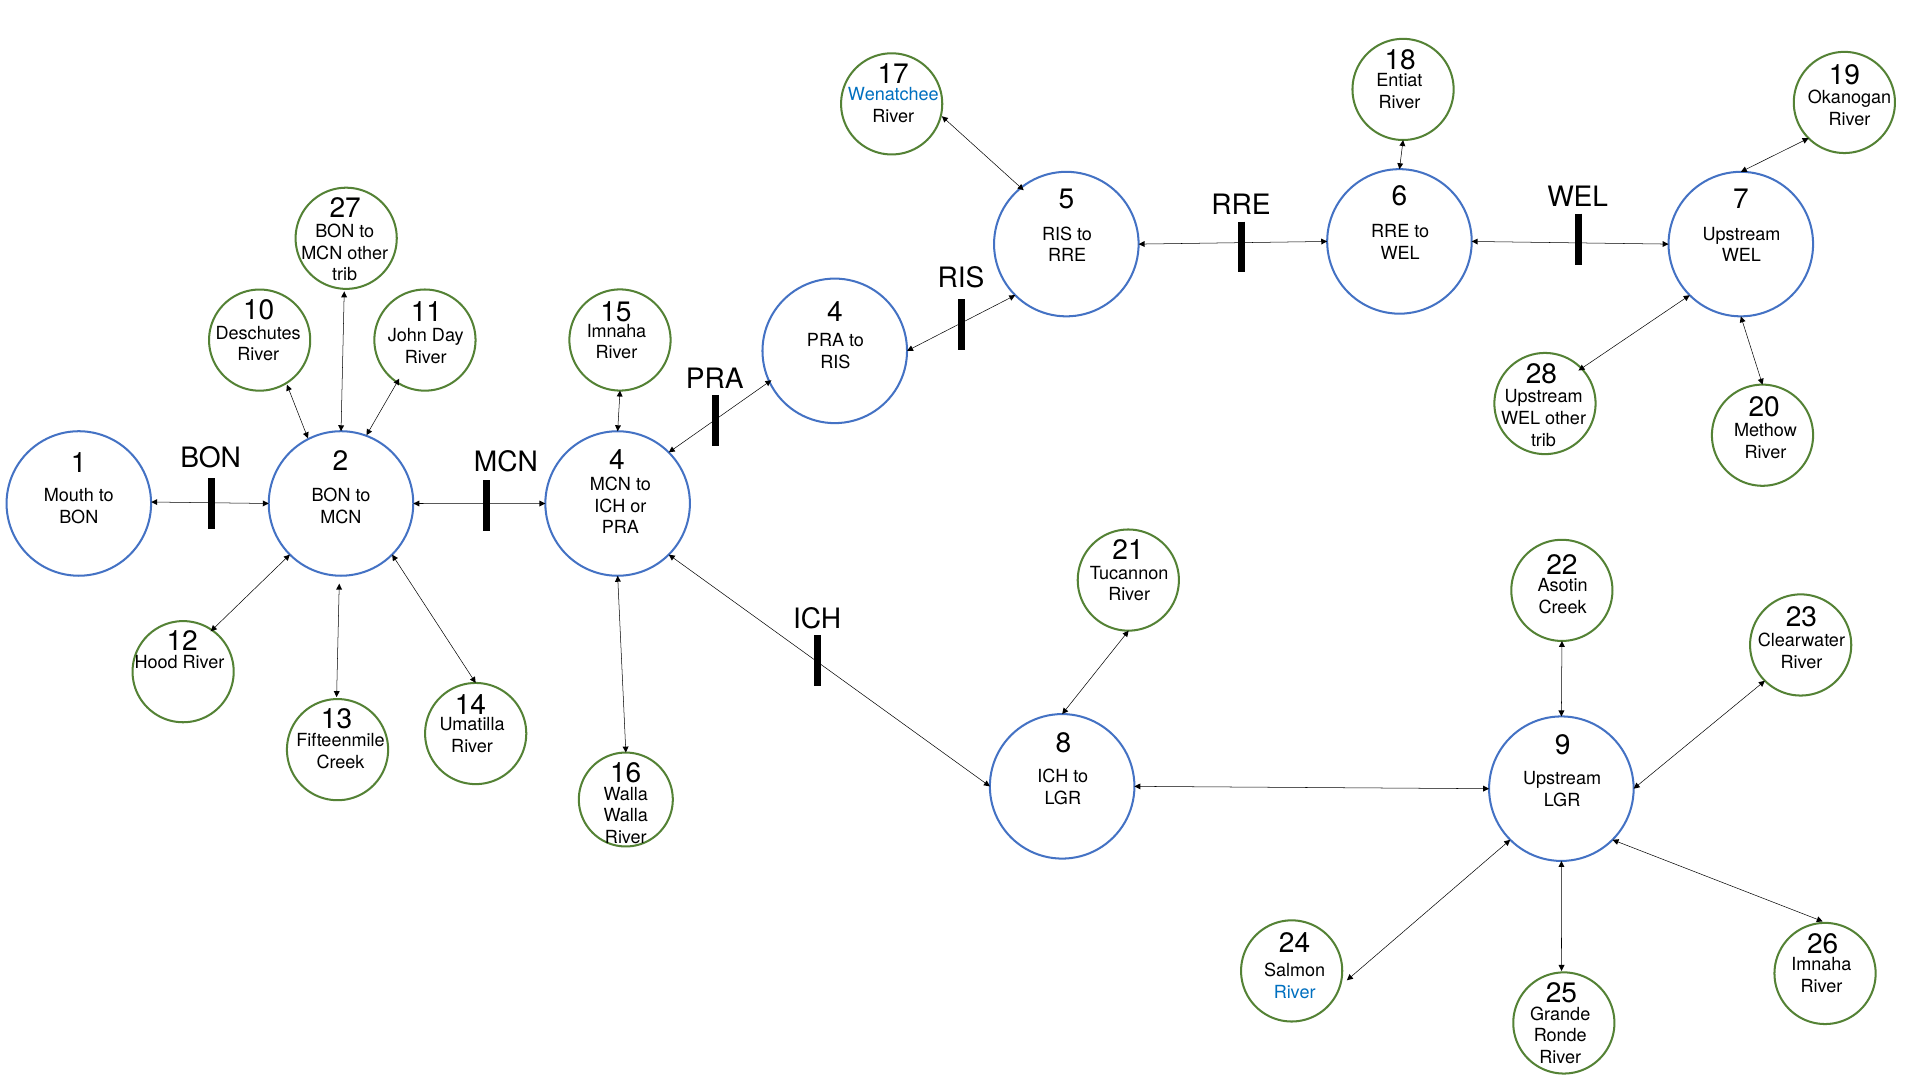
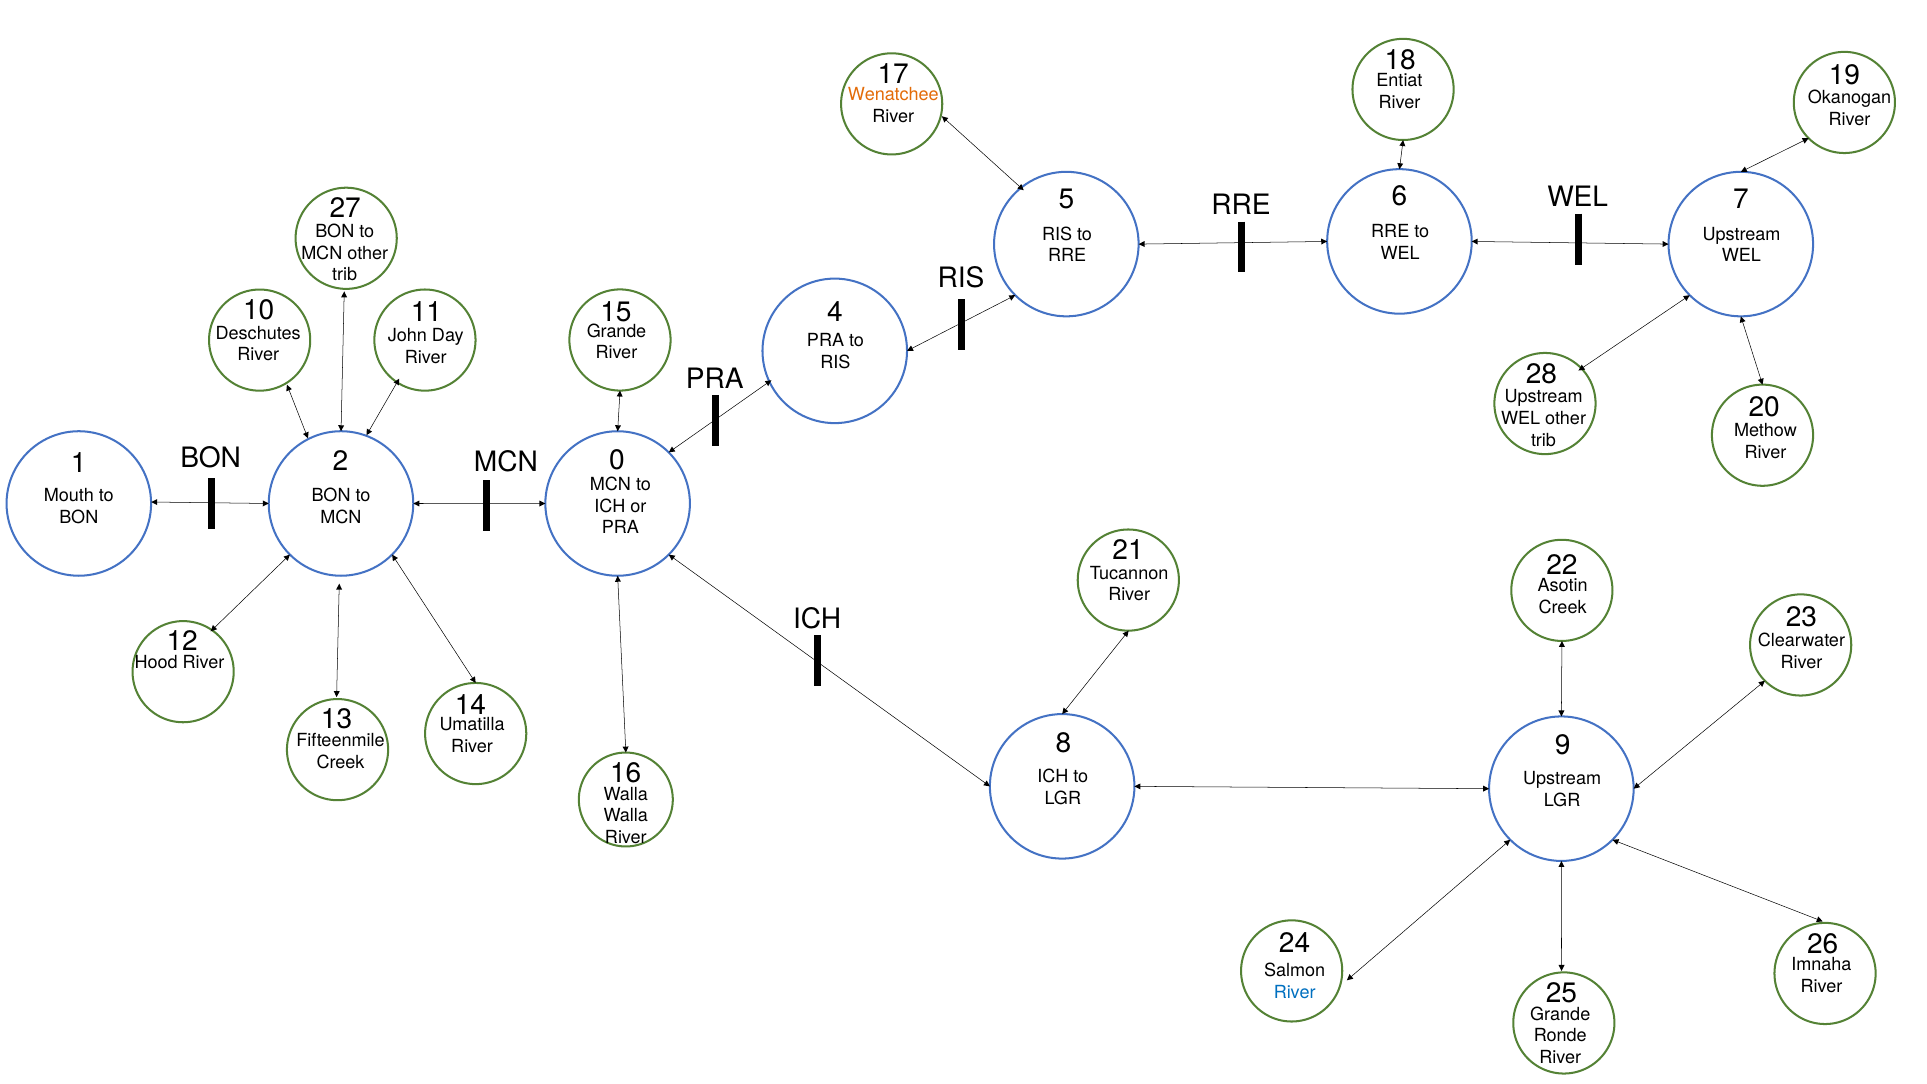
Wenatchee colour: blue -> orange
Imnaha at (616, 331): Imnaha -> Grande
2 4: 4 -> 0
